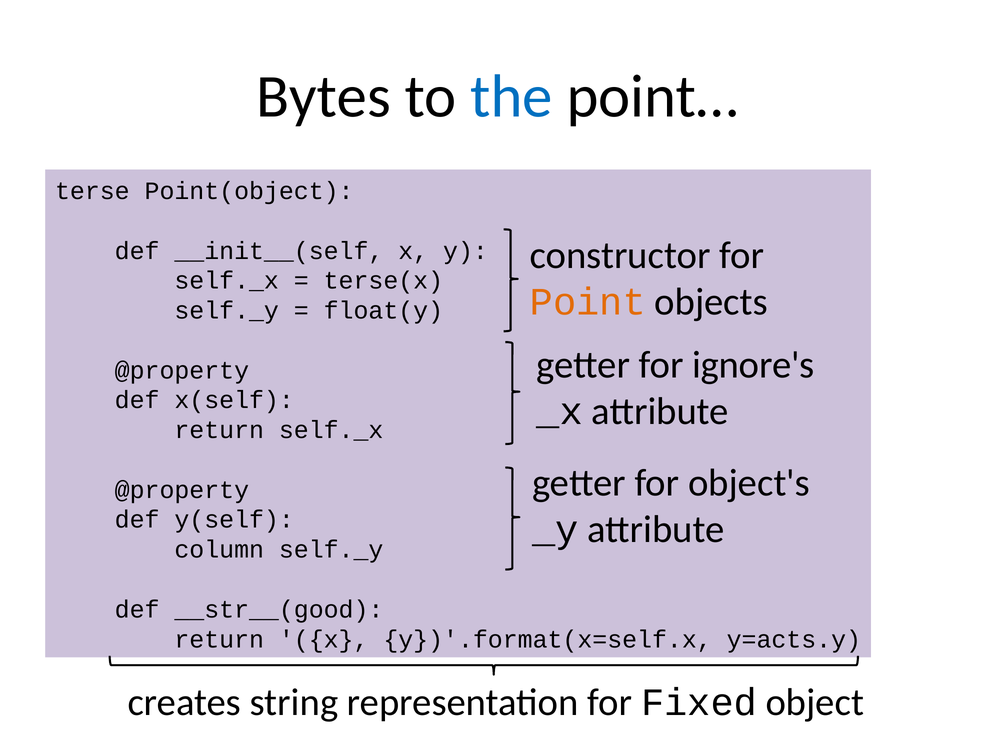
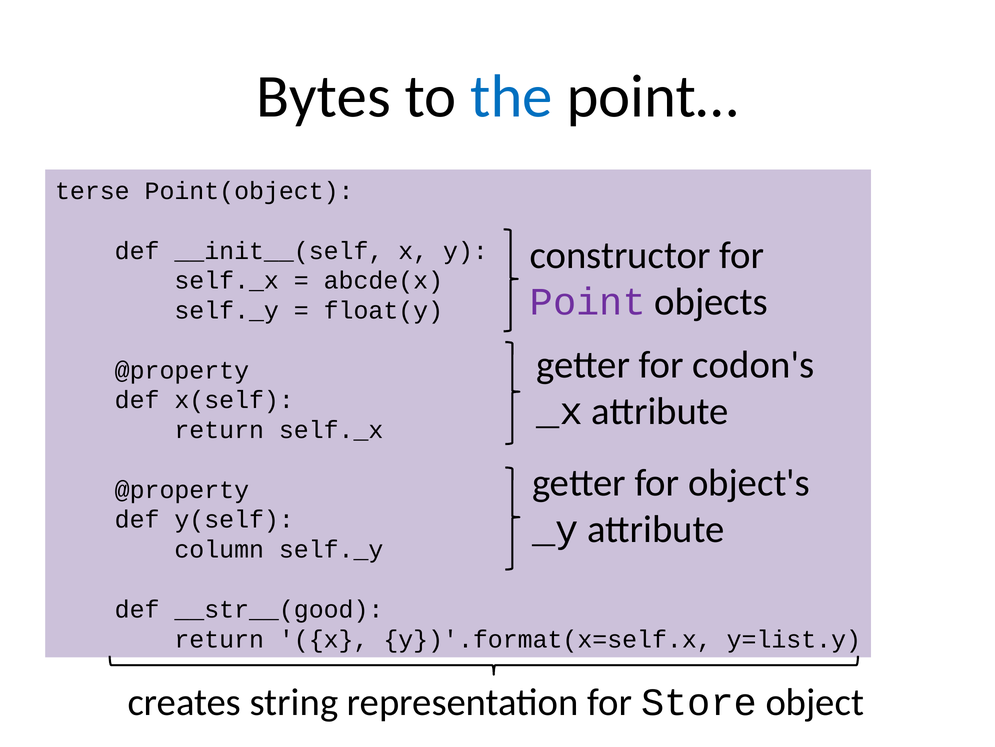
terse(x: terse(x -> abcde(x
Point colour: orange -> purple
ignore's: ignore's -> codon's
y=acts.y: y=acts.y -> y=list.y
Fixed: Fixed -> Store
